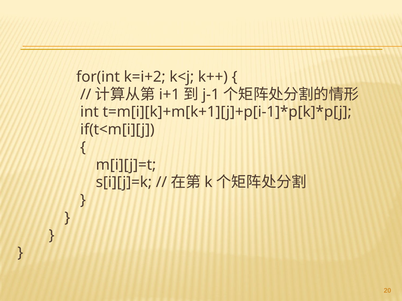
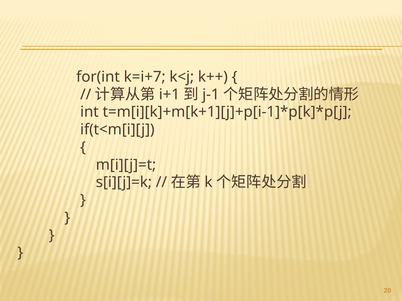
k=i+2: k=i+2 -> k=i+7
